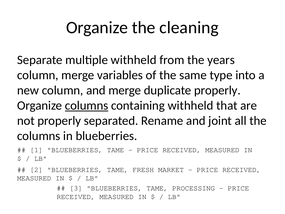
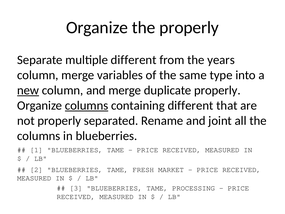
the cleaning: cleaning -> properly
multiple withheld: withheld -> different
new underline: none -> present
containing withheld: withheld -> different
